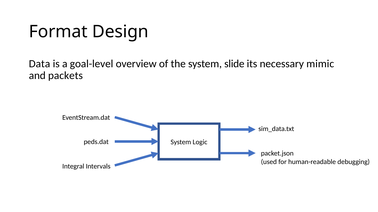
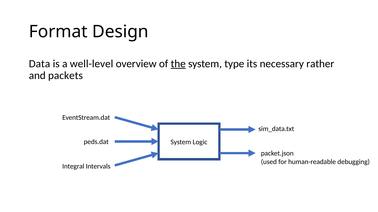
goal-level: goal-level -> well-level
the underline: none -> present
slide: slide -> type
mimic: mimic -> rather
